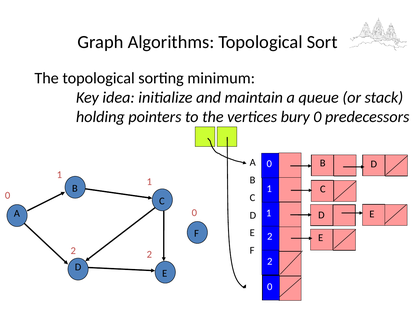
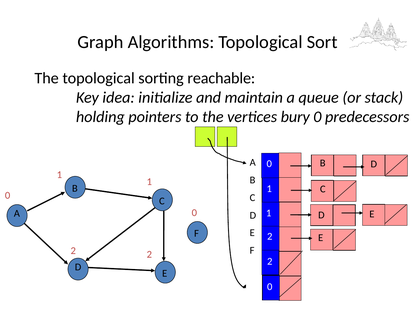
minimum: minimum -> reachable
